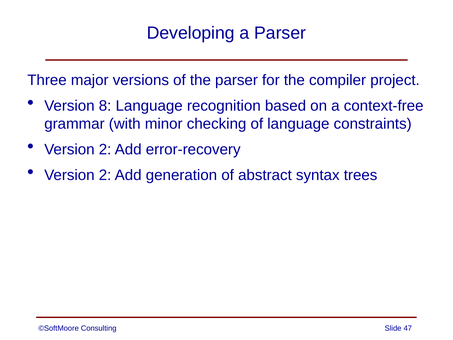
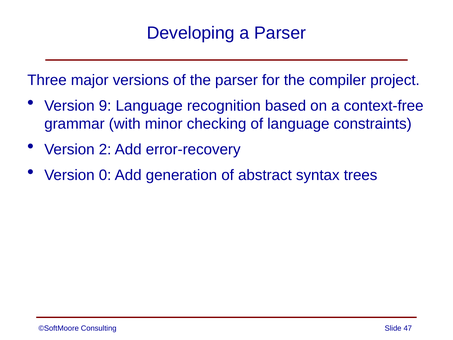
8: 8 -> 9
2 at (105, 175): 2 -> 0
